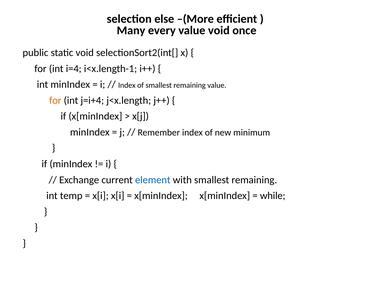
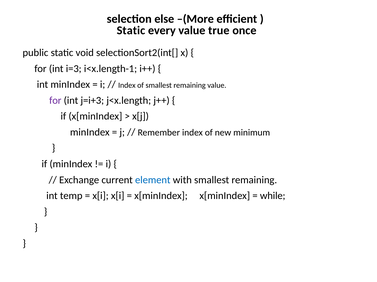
Many at (131, 30): Many -> Static
value void: void -> true
i=4: i=4 -> i=3
for at (55, 101) colour: orange -> purple
j=i+4: j=i+4 -> j=i+3
